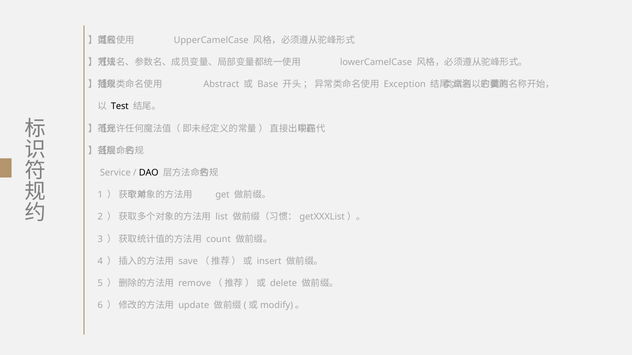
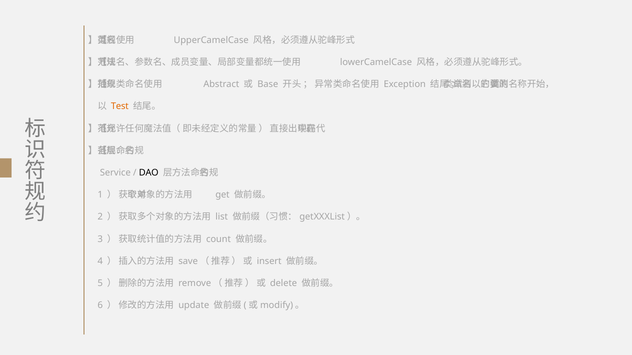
Test colour: black -> orange
